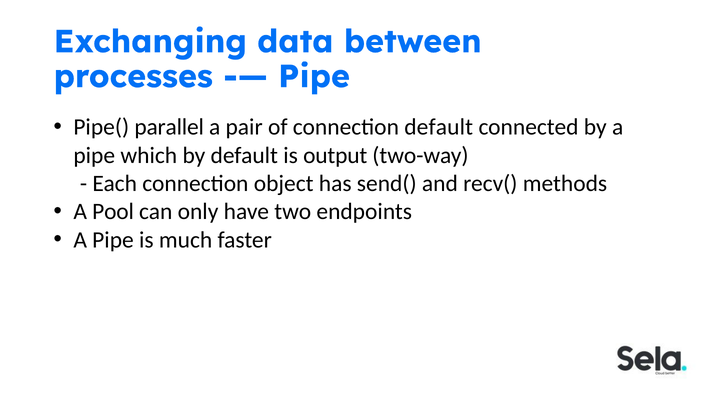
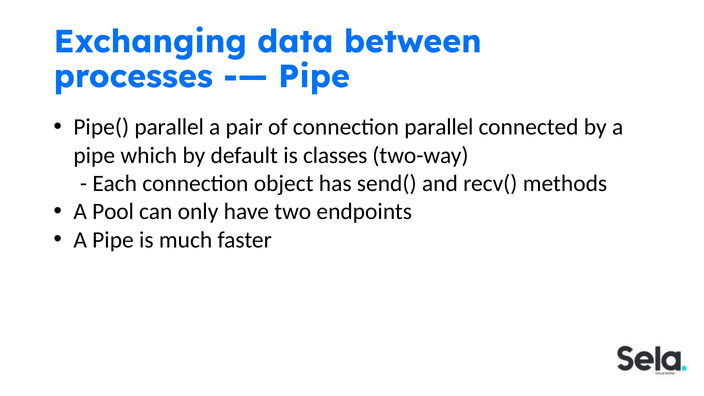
connection default: default -> parallel
output: output -> classes
